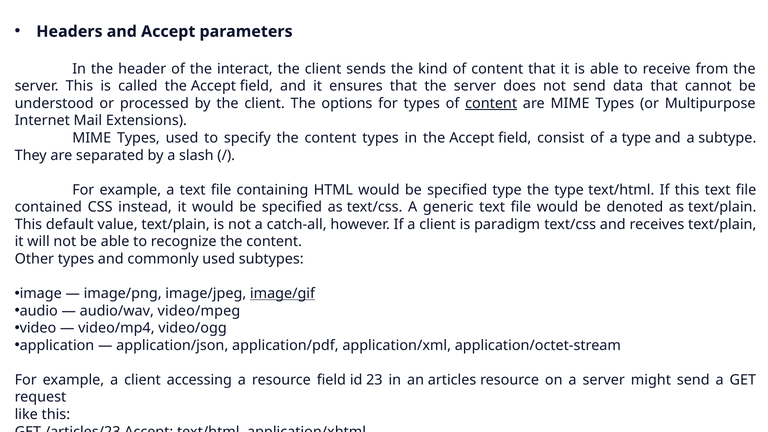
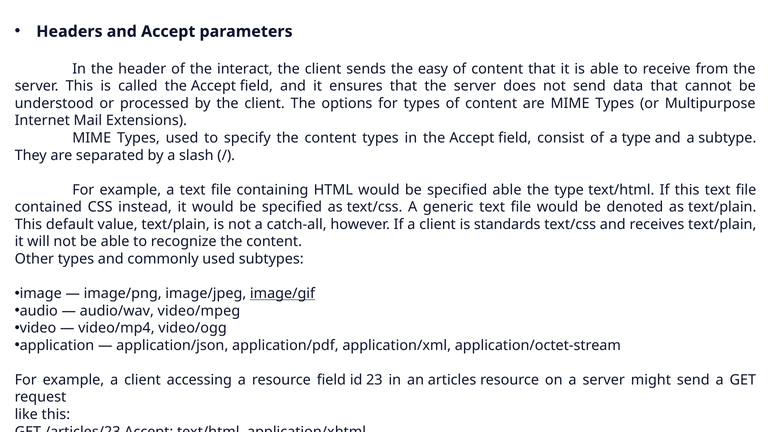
kind: kind -> easy
content at (491, 103) underline: present -> none
specified type: type -> able
paradigm: paradigm -> standards
